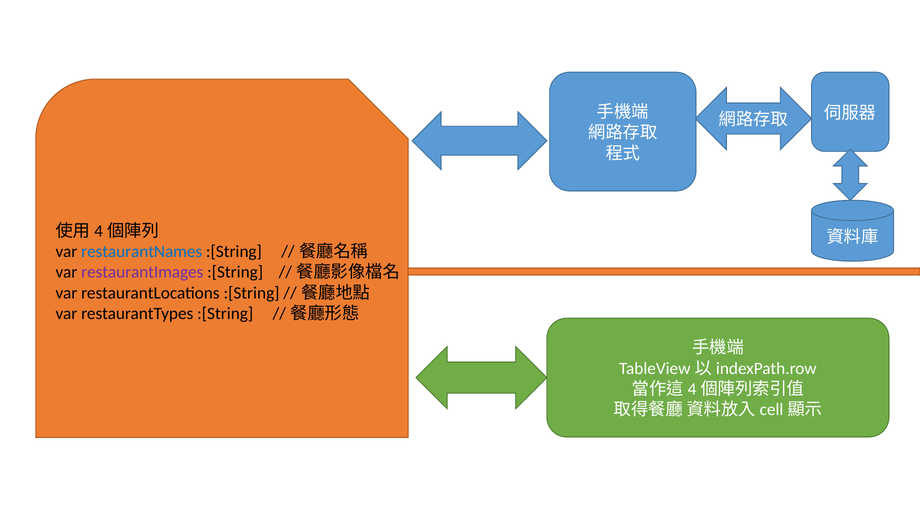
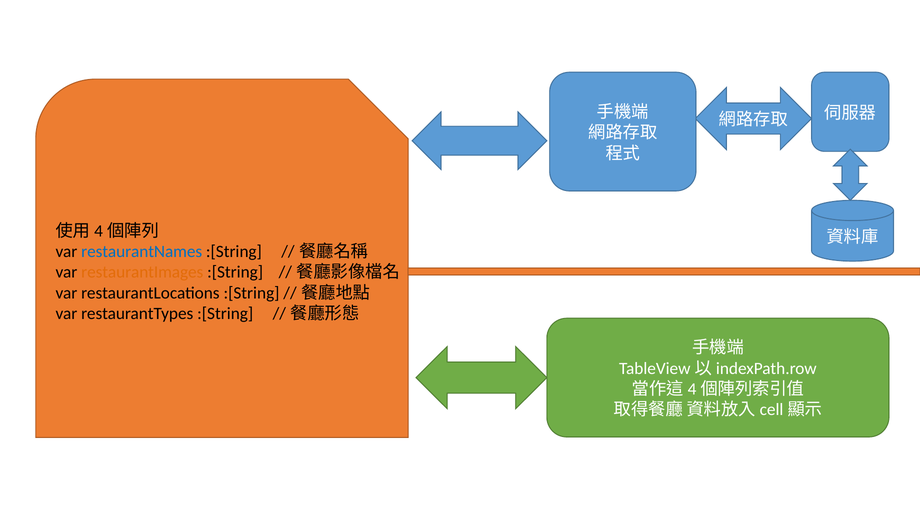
restaurantImages colour: purple -> orange
